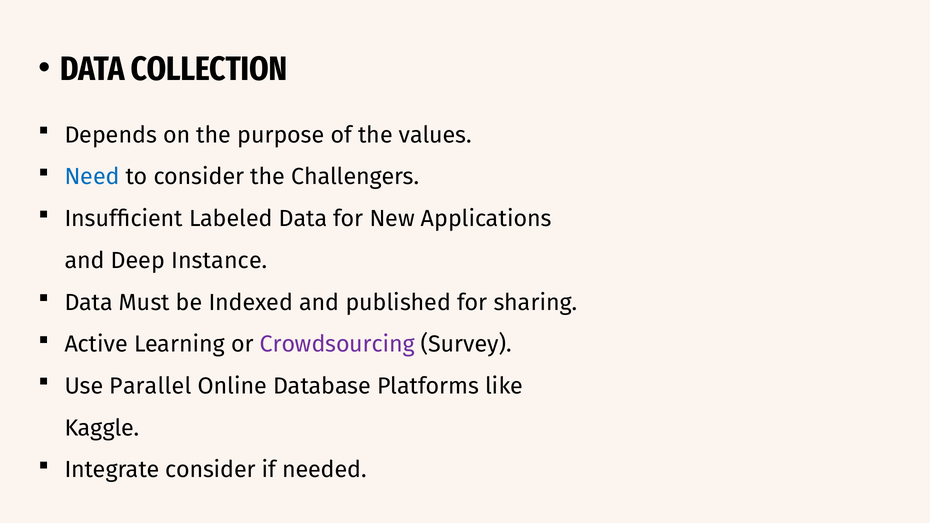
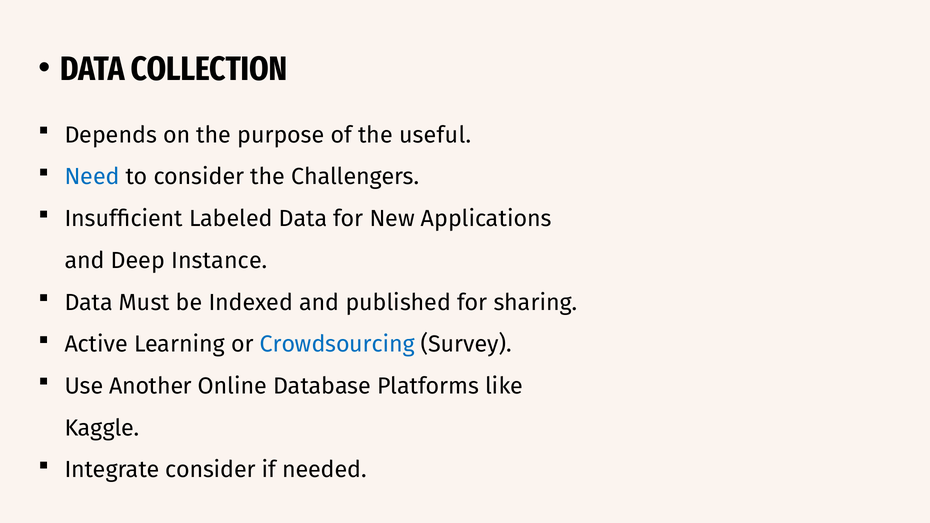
values: values -> useful
Crowdsourcing colour: purple -> blue
Parallel: Parallel -> Another
